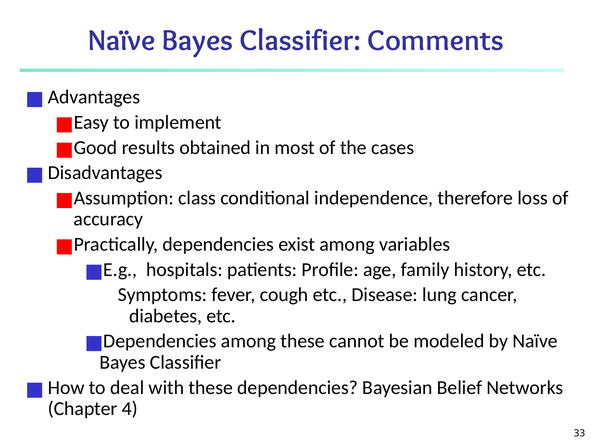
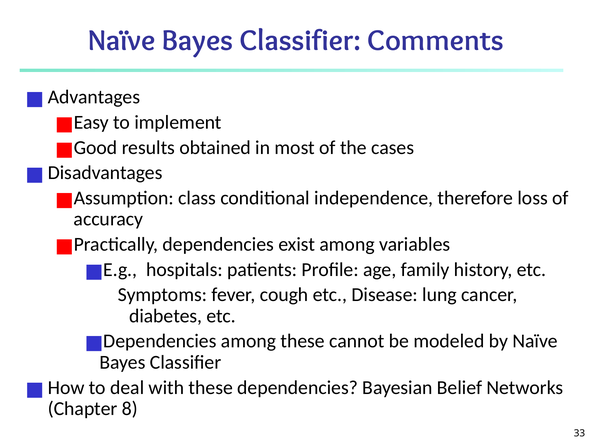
4: 4 -> 8
